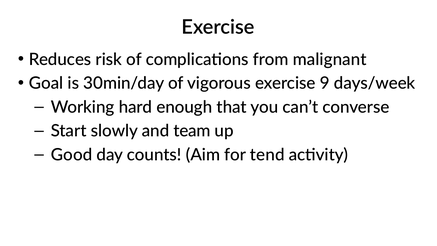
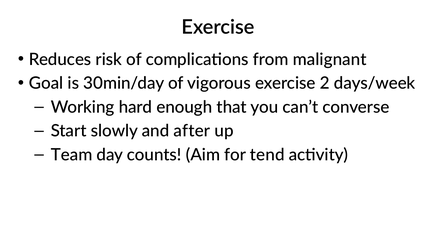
9: 9 -> 2
team: team -> after
Good: Good -> Team
